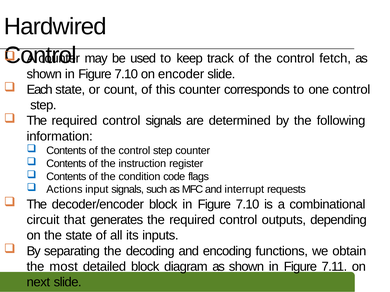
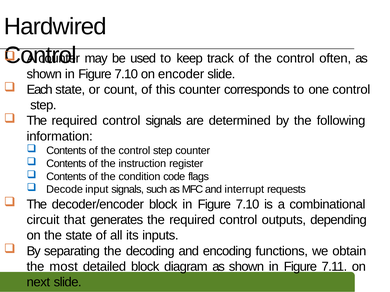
fetch: fetch -> often
Actions: Actions -> Decode
